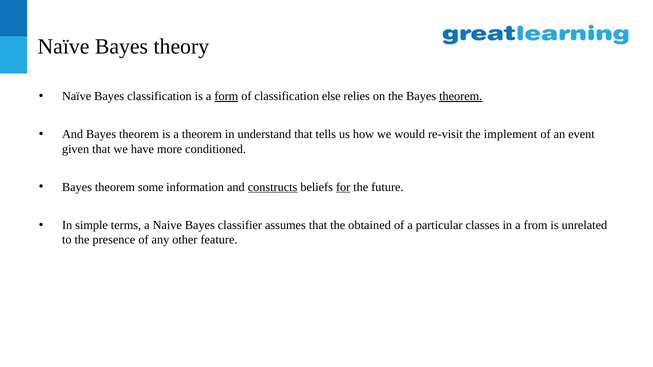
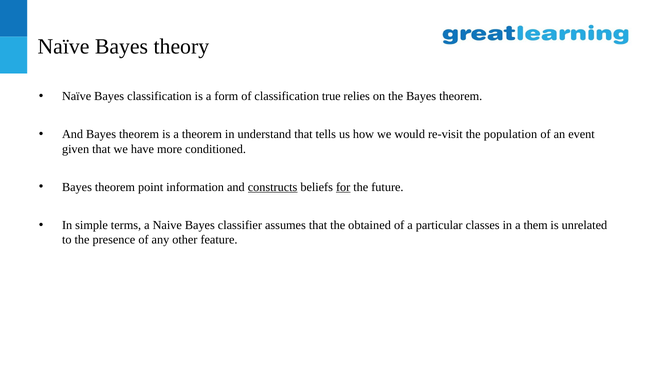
form underline: present -> none
else: else -> true
theorem at (461, 96) underline: present -> none
implement: implement -> population
some: some -> point
from: from -> them
